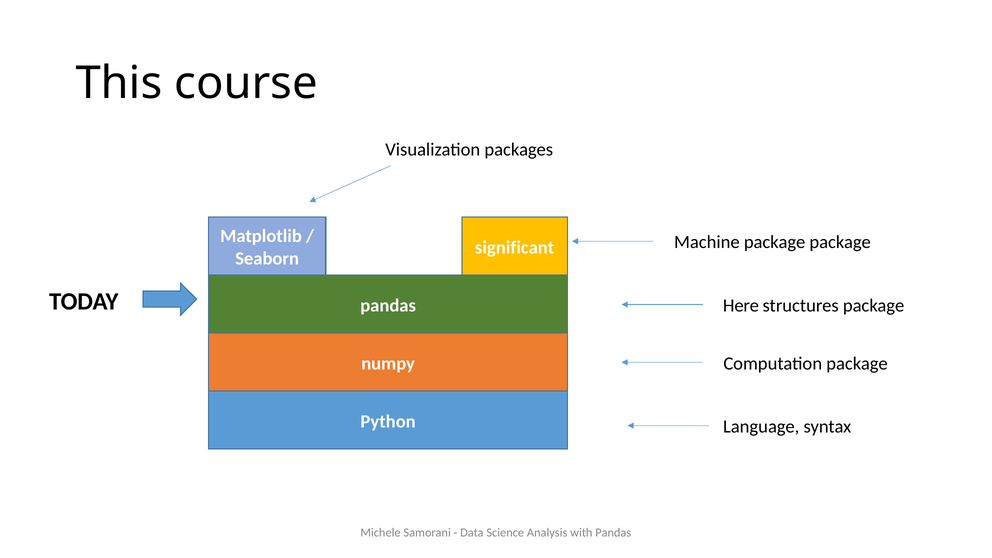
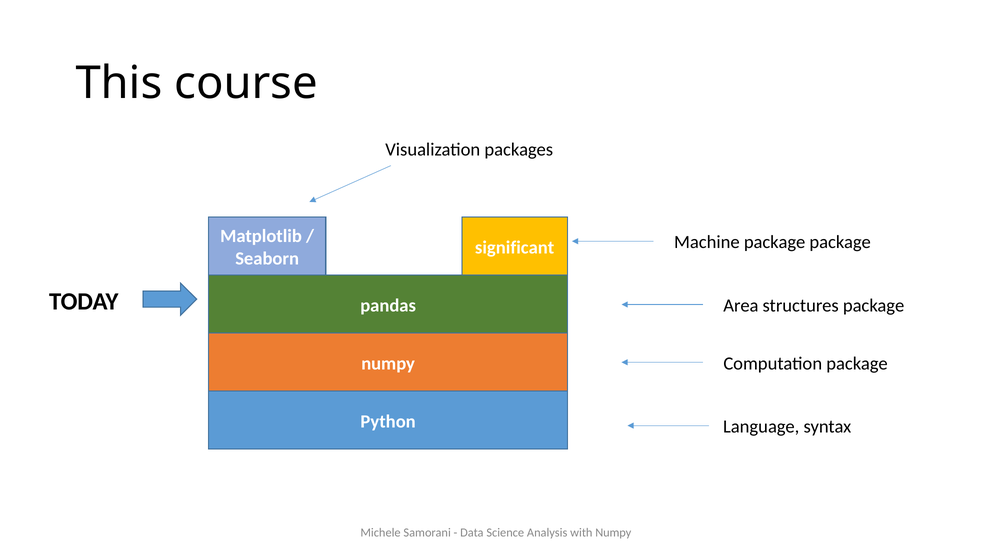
Here: Here -> Area
with Pandas: Pandas -> Numpy
